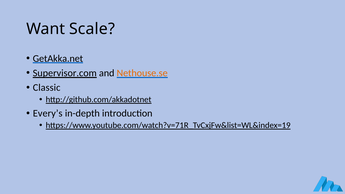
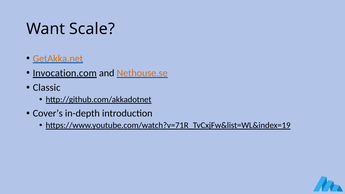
GetAkka.net colour: black -> orange
Supervisor.com: Supervisor.com -> Invocation.com
Every’s: Every’s -> Cover’s
